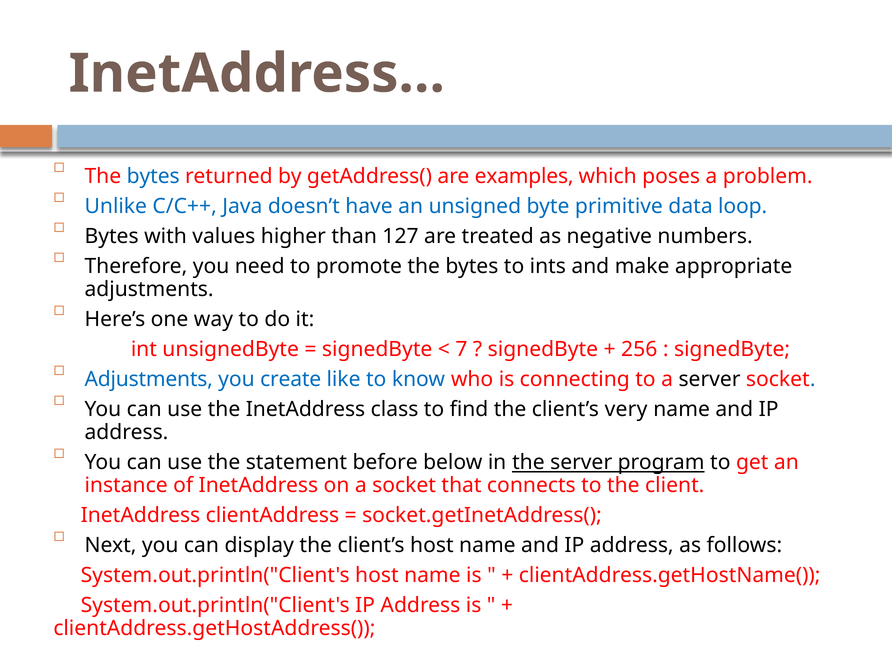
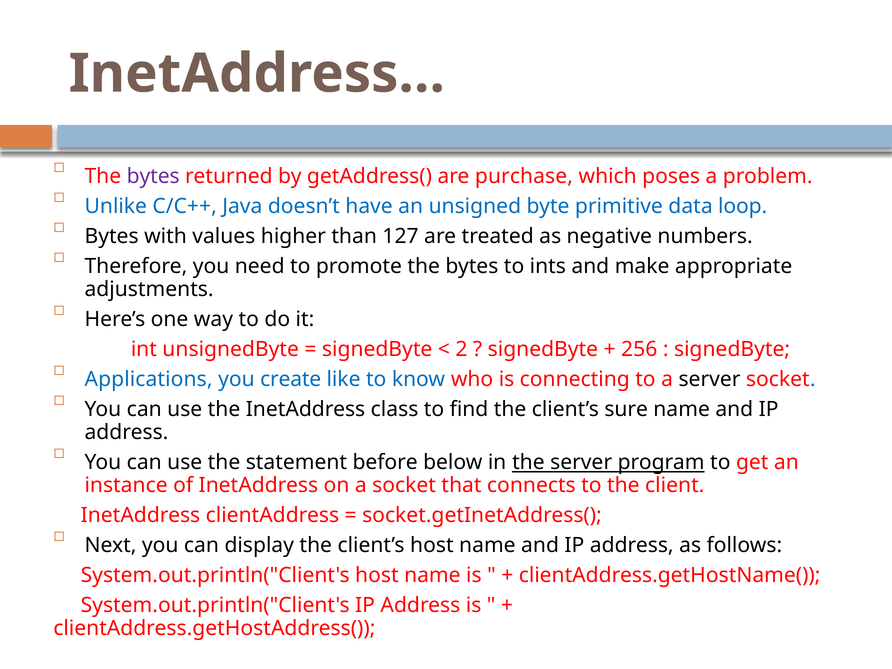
bytes at (153, 176) colour: blue -> purple
examples: examples -> purchase
7: 7 -> 2
Adjustments at (149, 379): Adjustments -> Applications
very: very -> sure
